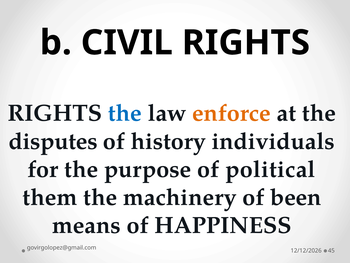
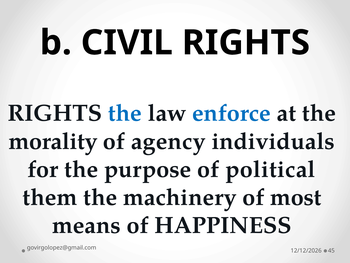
enforce colour: orange -> blue
disputes: disputes -> morality
history: history -> agency
been: been -> most
